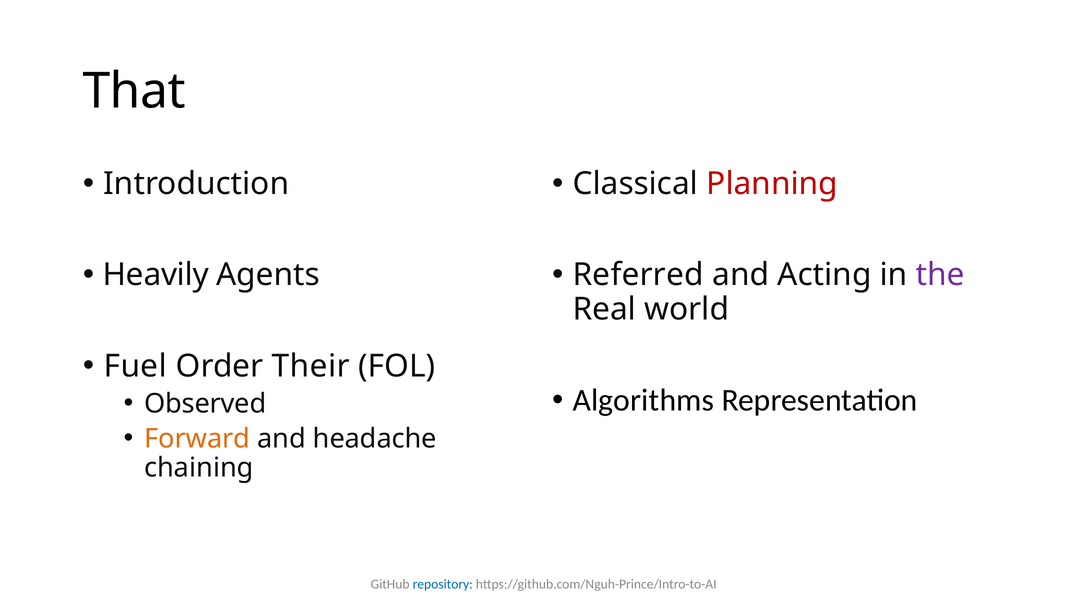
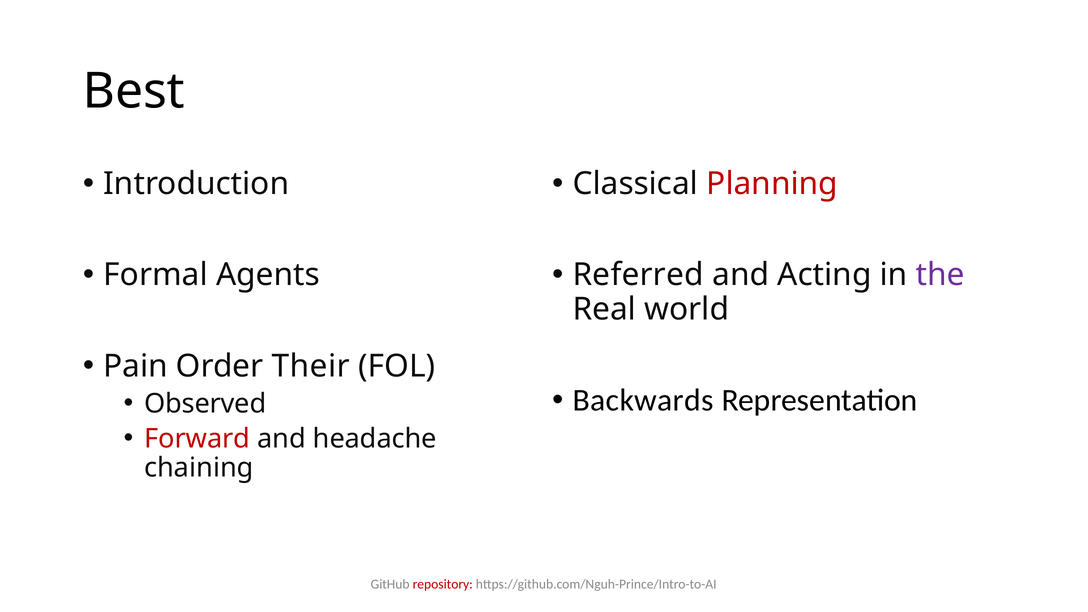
That: That -> Best
Heavily: Heavily -> Formal
Fuel: Fuel -> Pain
Algorithms: Algorithms -> Backwards
Forward colour: orange -> red
repository colour: blue -> red
